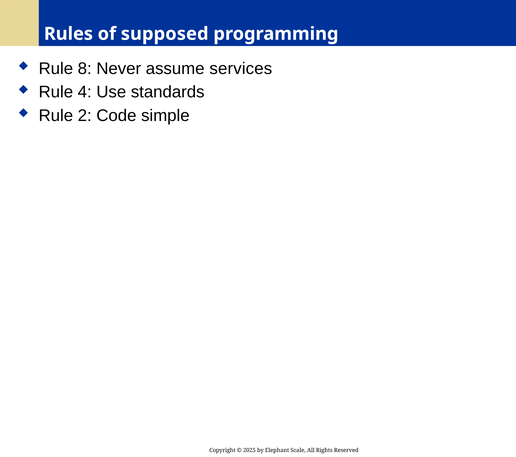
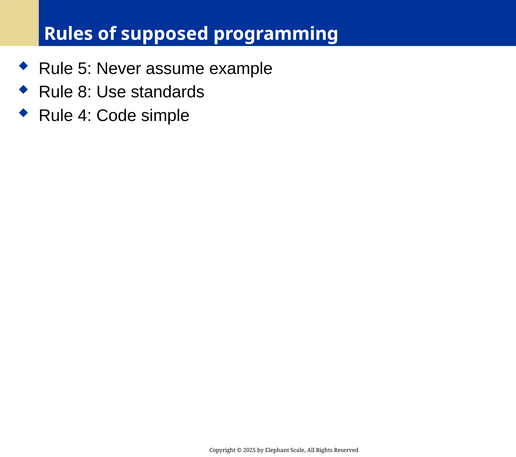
8: 8 -> 5
services: services -> example
4: 4 -> 8
2: 2 -> 4
